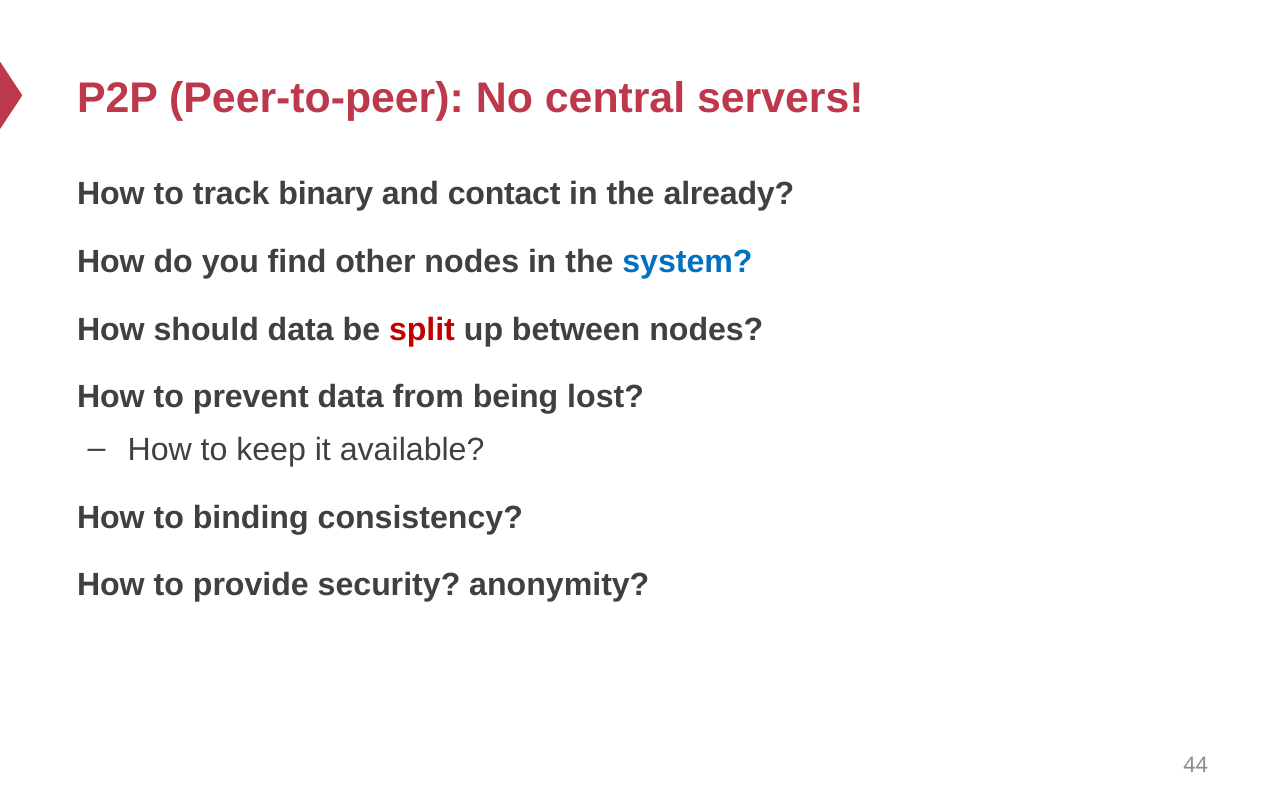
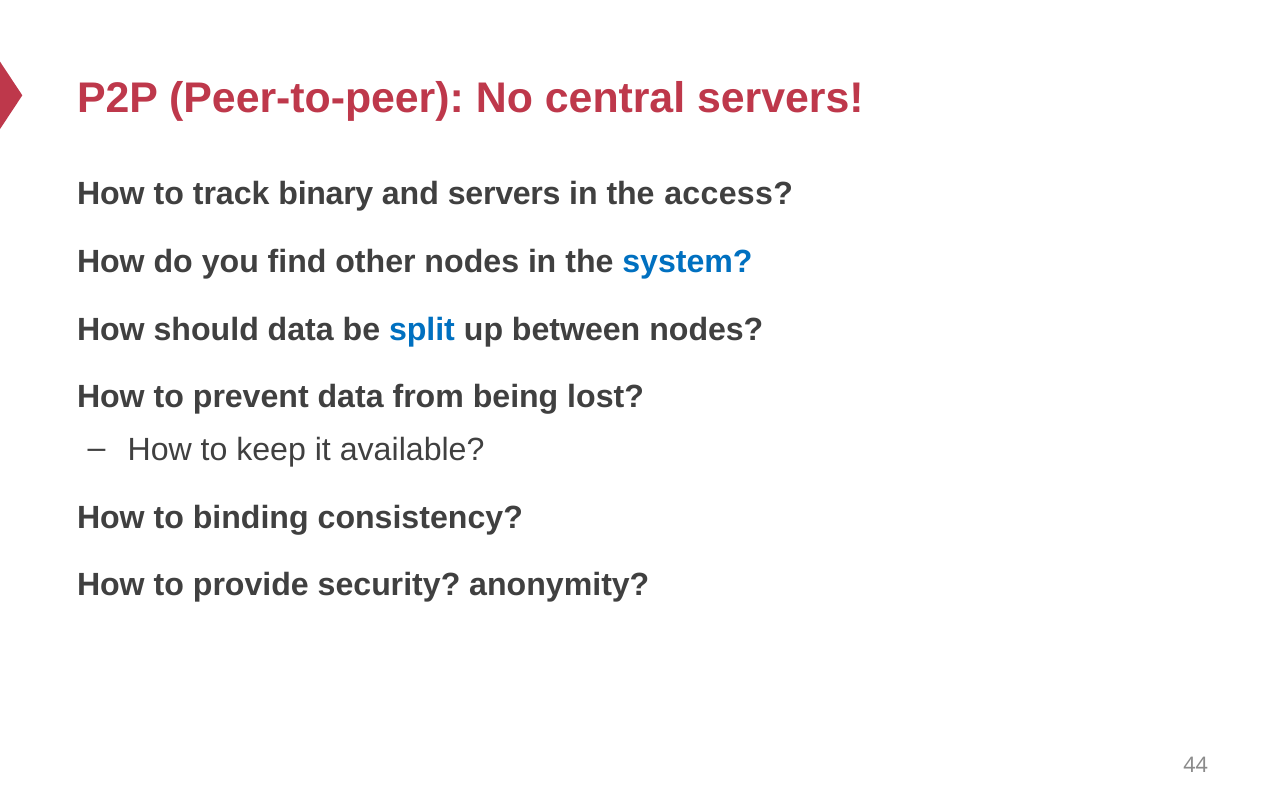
and contact: contact -> servers
already: already -> access
split colour: red -> blue
